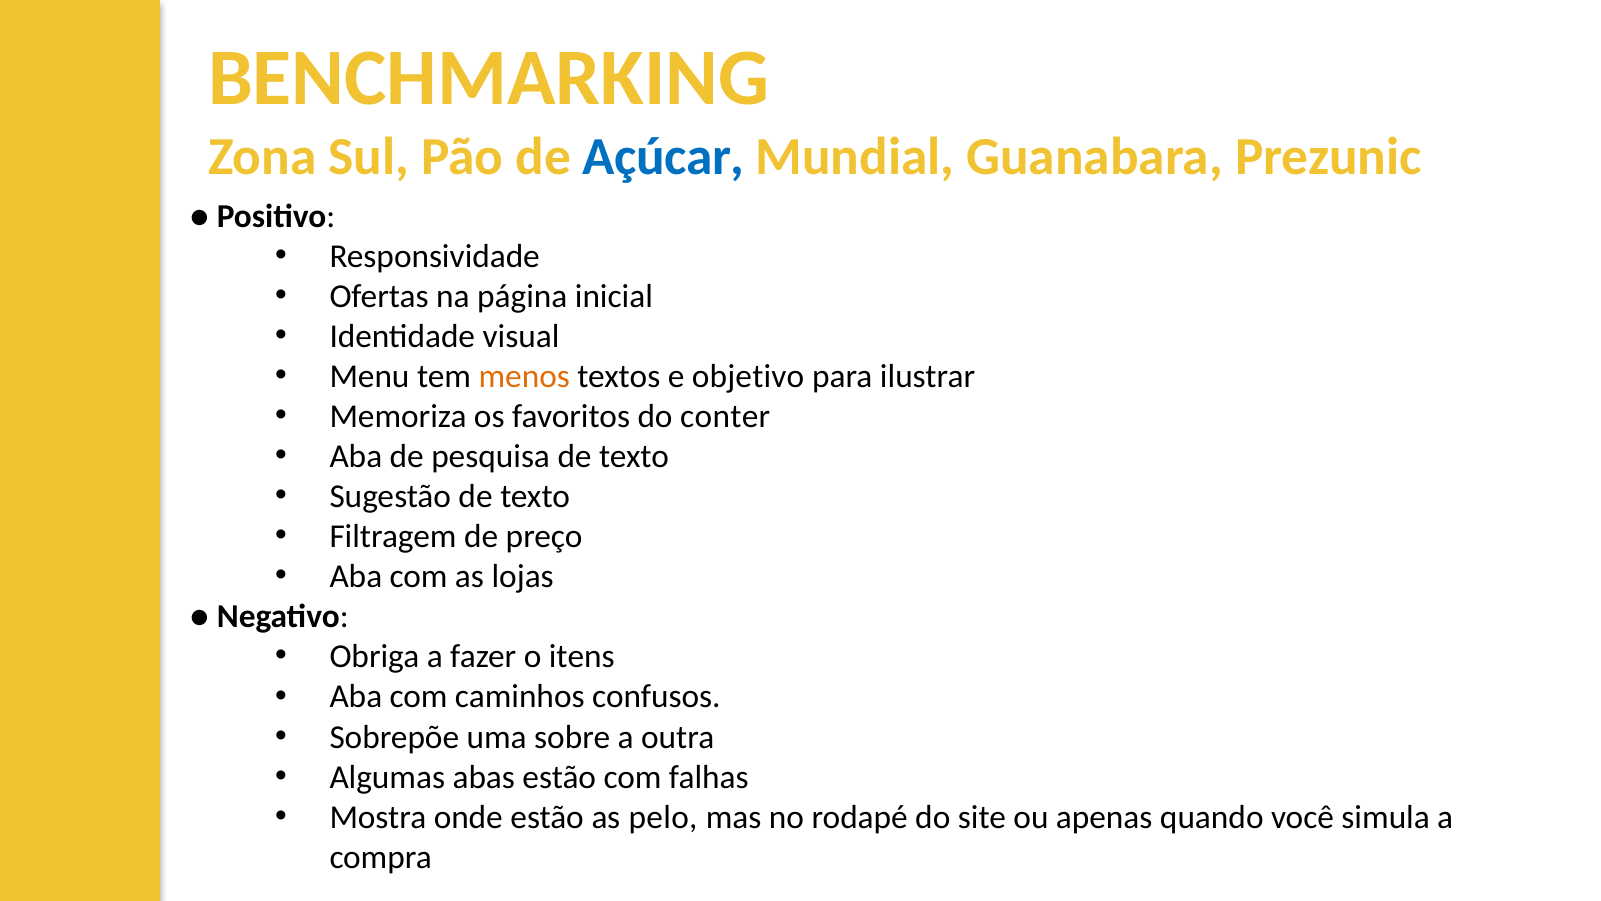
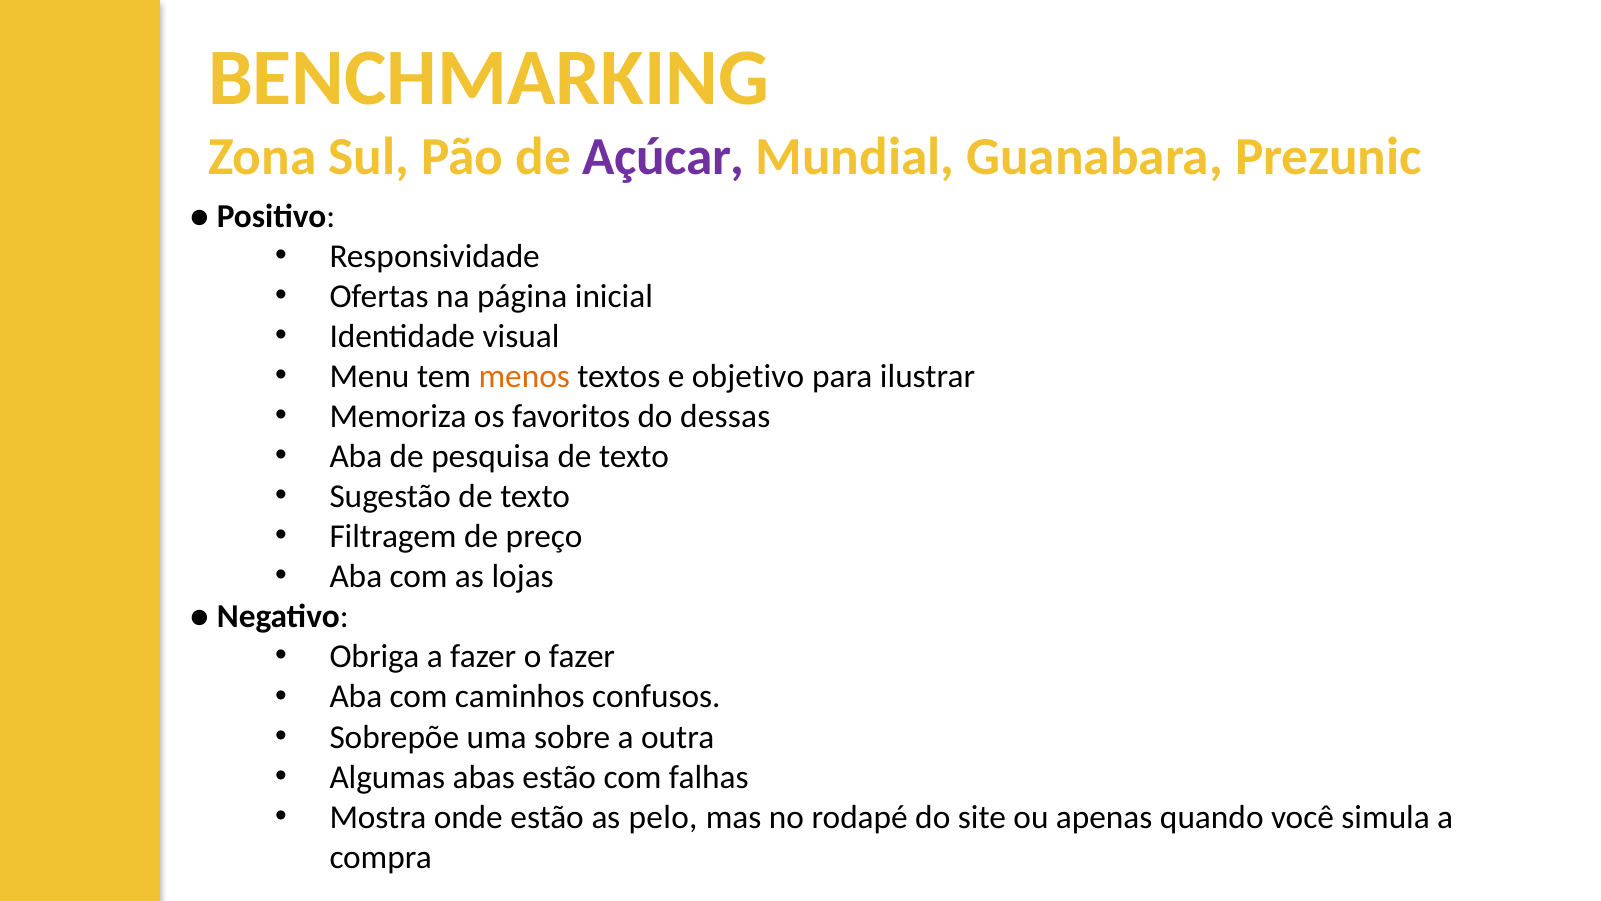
Açúcar colour: blue -> purple
conter: conter -> dessas
o itens: itens -> fazer
